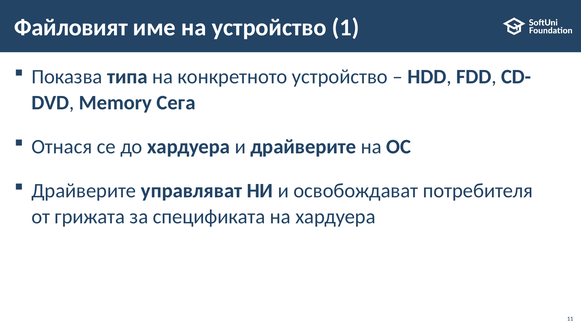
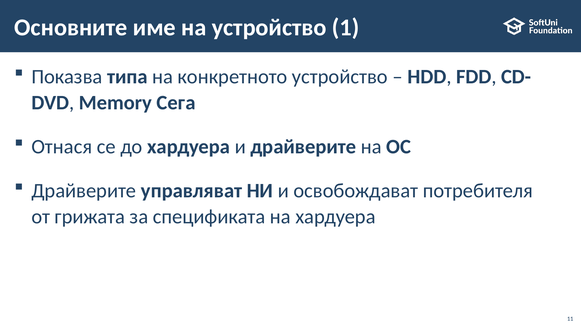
Файловият: Файловият -> Основните
